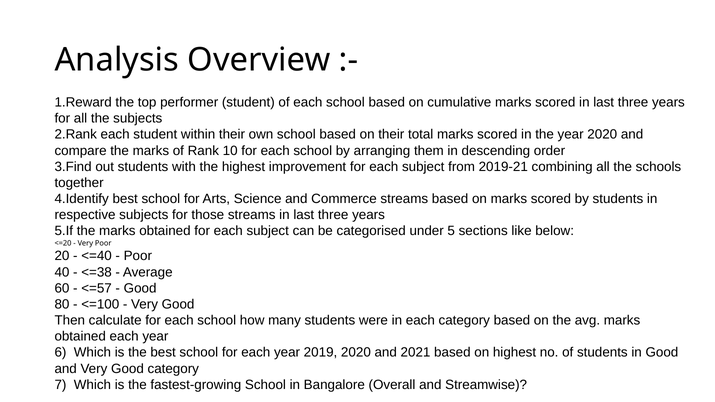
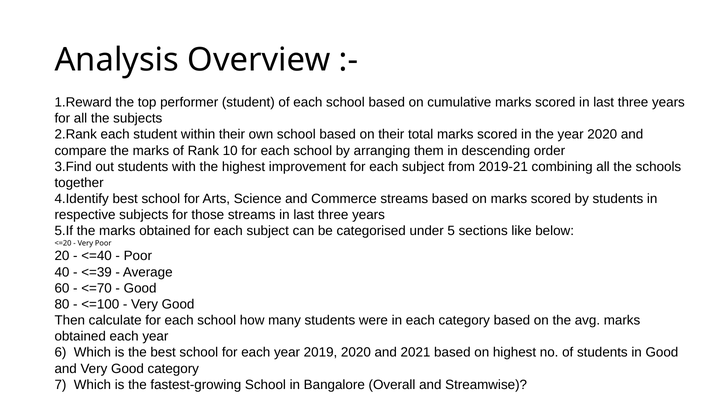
<=38: <=38 -> <=39
<=57: <=57 -> <=70
